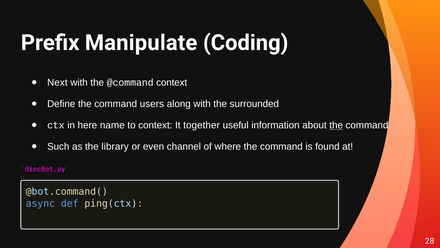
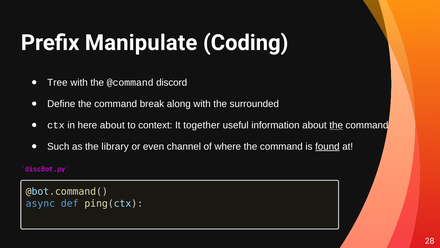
Next: Next -> Tree
@command context: context -> discord
users: users -> break
here name: name -> about
found underline: none -> present
